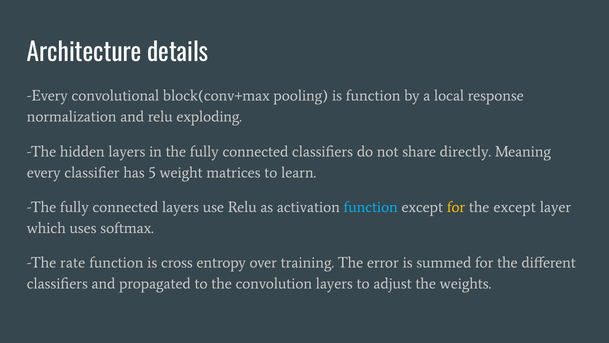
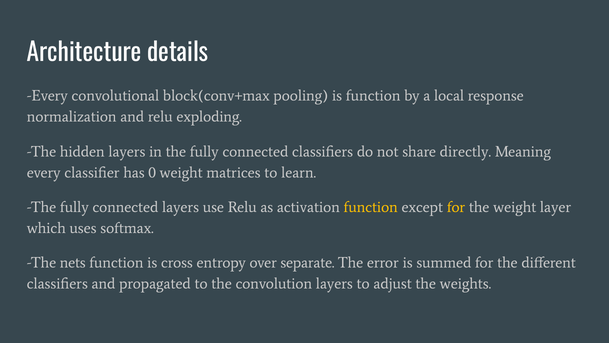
5: 5 -> 0
function at (371, 207) colour: light blue -> yellow
the except: except -> weight
rate: rate -> nets
training: training -> separate
